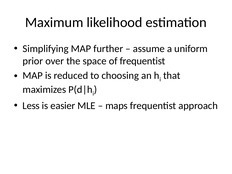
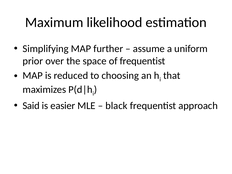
Less: Less -> Said
maps: maps -> black
